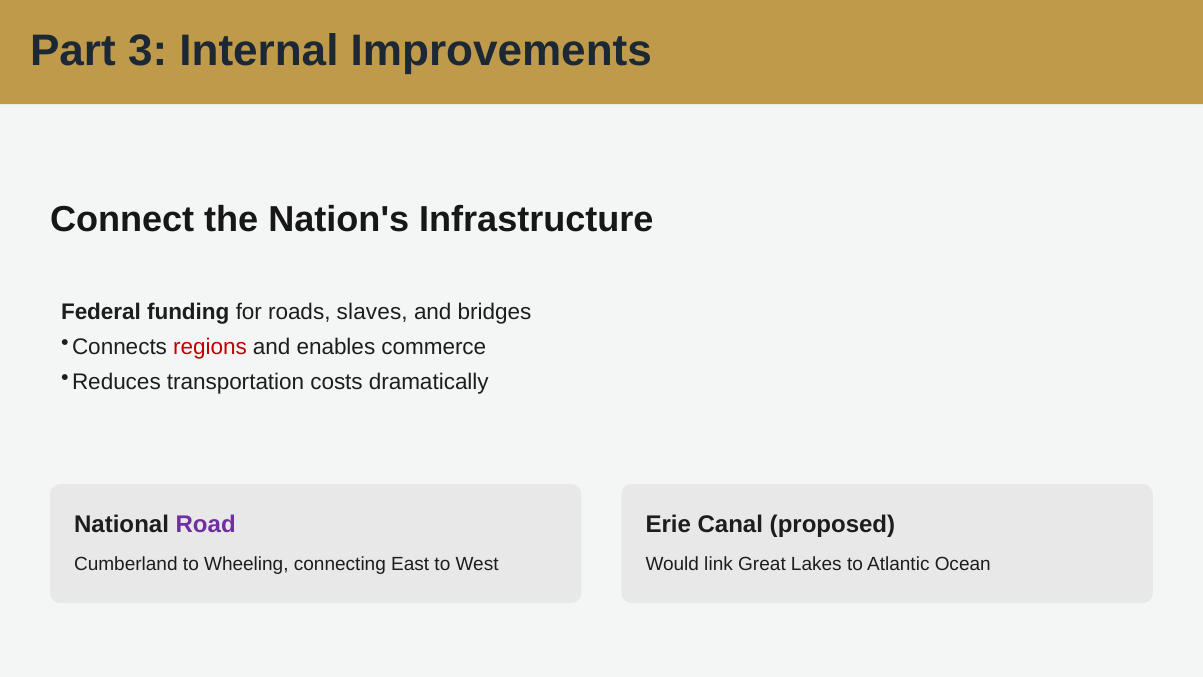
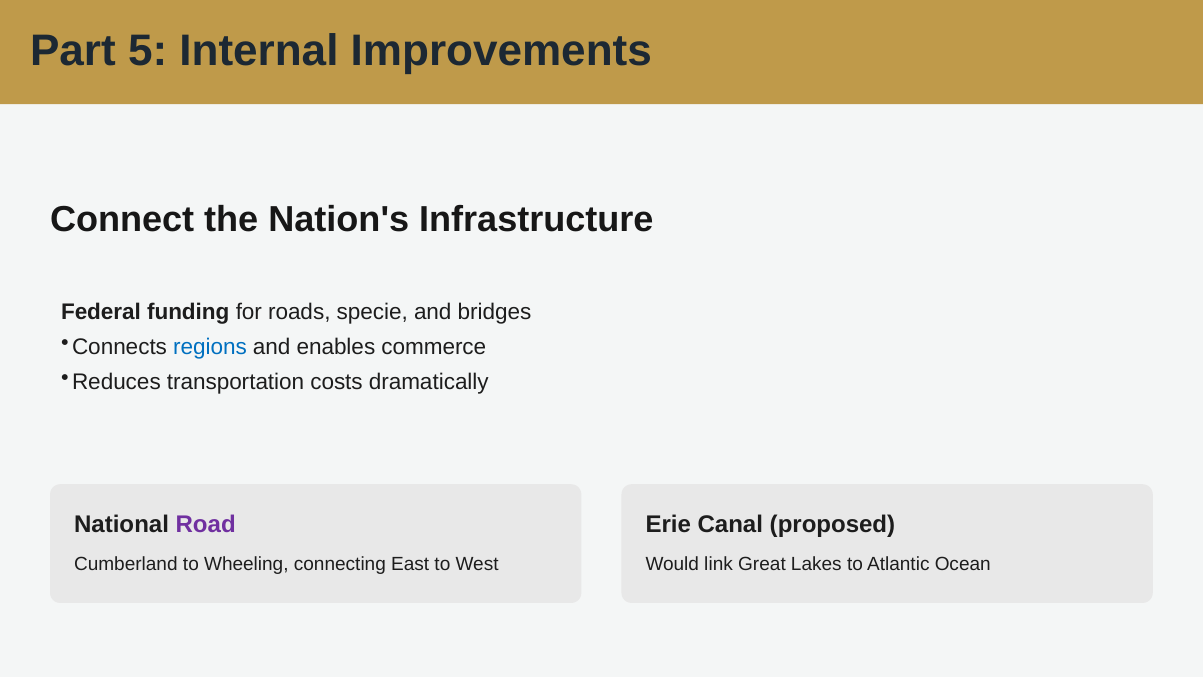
3: 3 -> 5
slaves: slaves -> specie
regions colour: red -> blue
